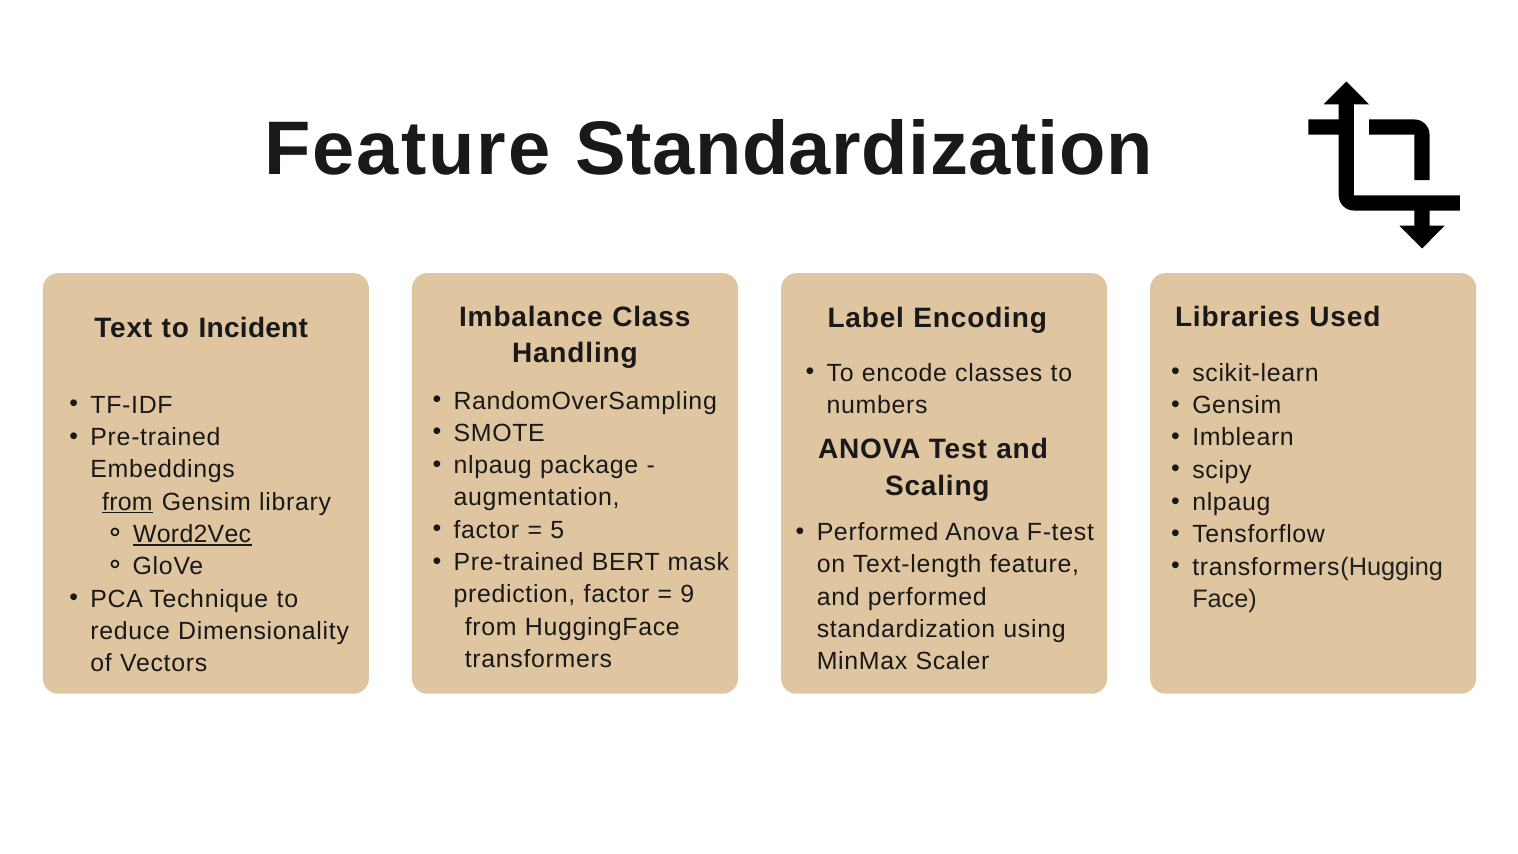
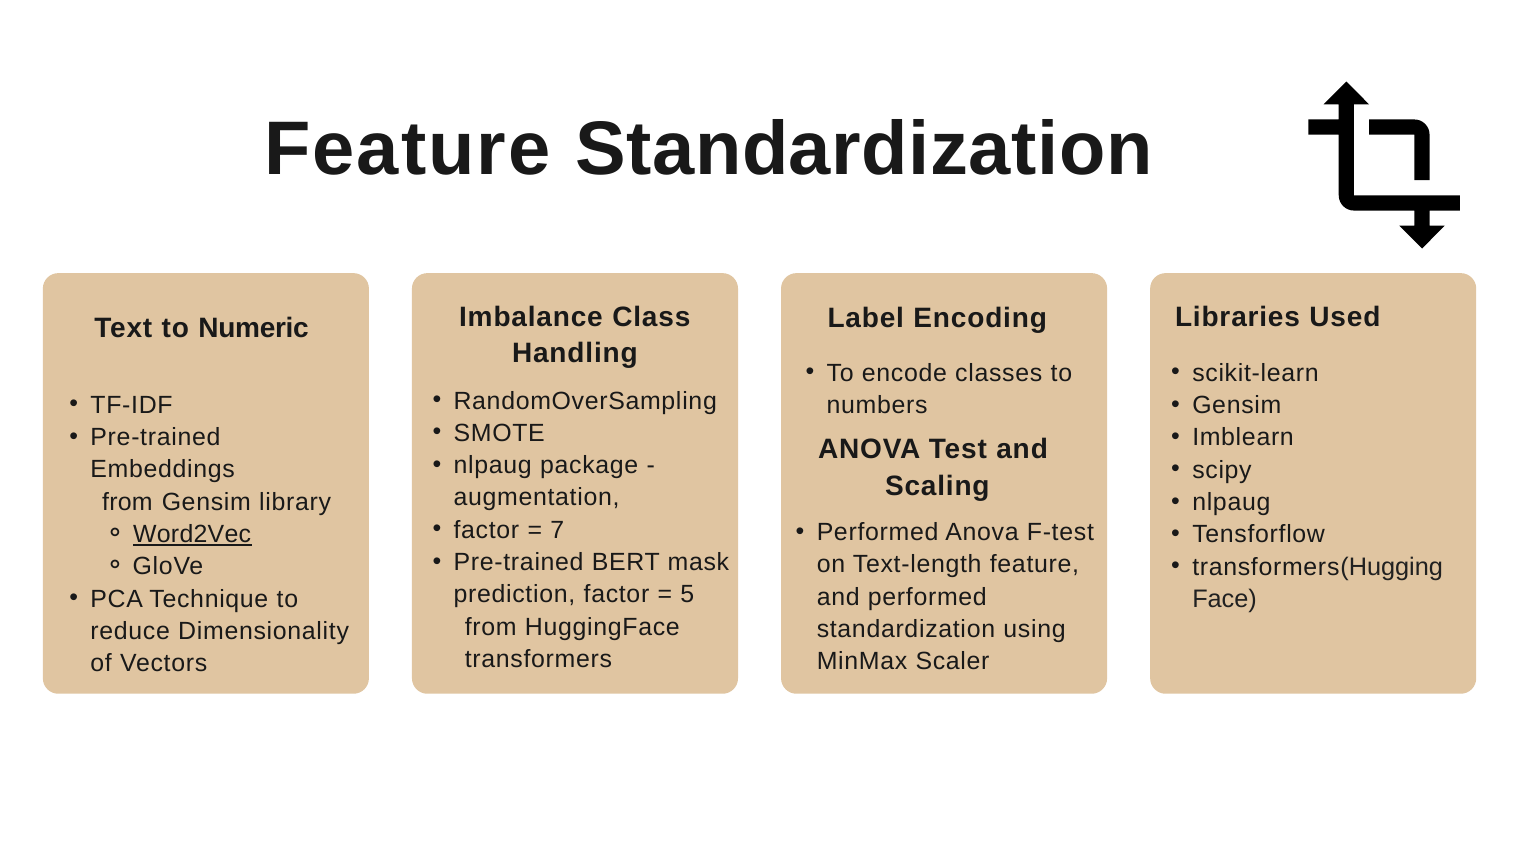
Incident: Incident -> Numeric
from at (127, 502) underline: present -> none
5: 5 -> 7
9: 9 -> 5
